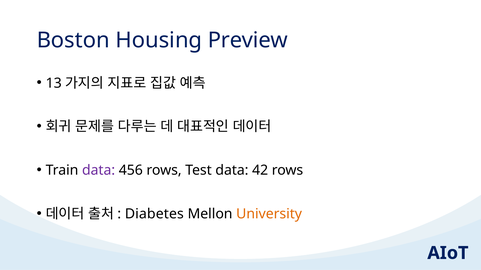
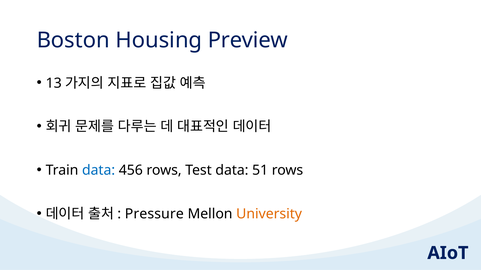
data at (99, 171) colour: purple -> blue
42: 42 -> 51
Diabetes: Diabetes -> Pressure
